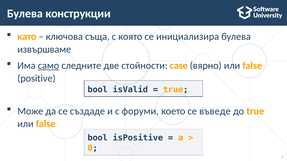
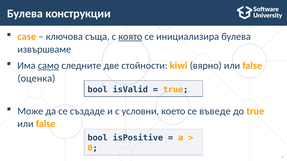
като: като -> case
която underline: none -> present
casе: casе -> kiwi
positive: positive -> оценка
форуми: форуми -> условни
